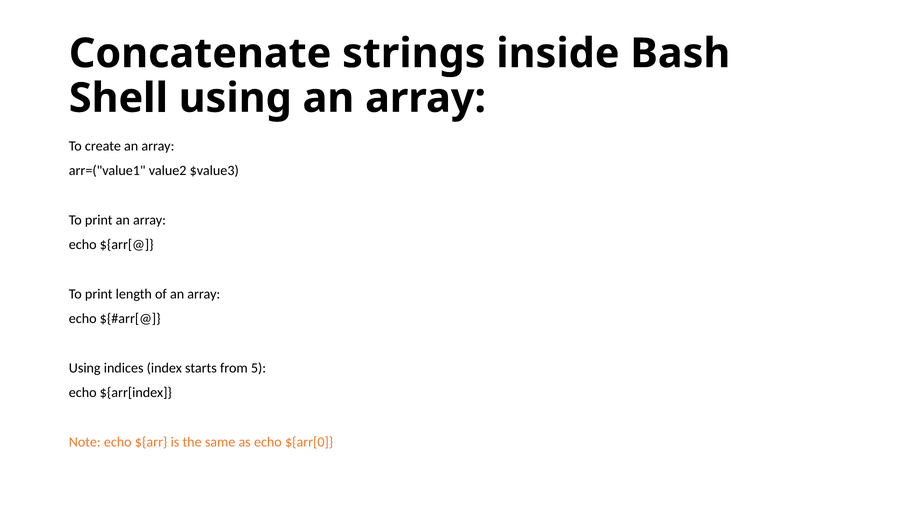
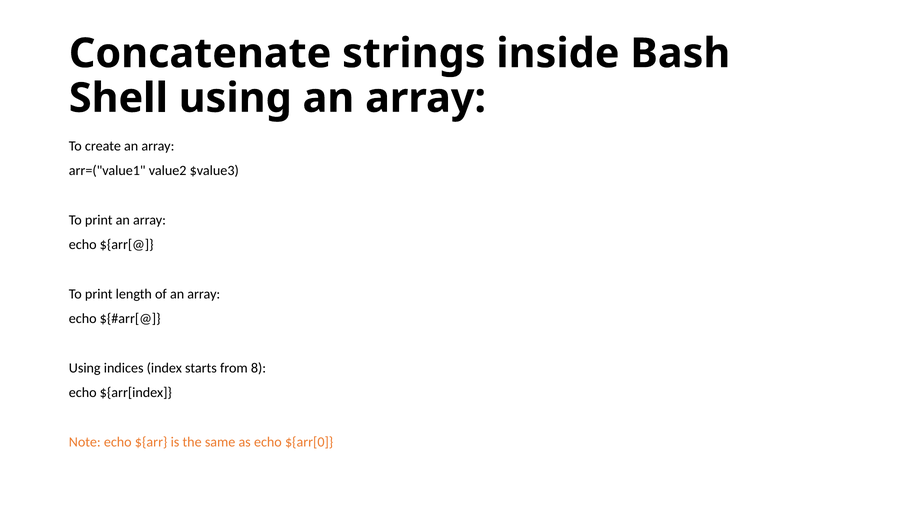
5: 5 -> 8
